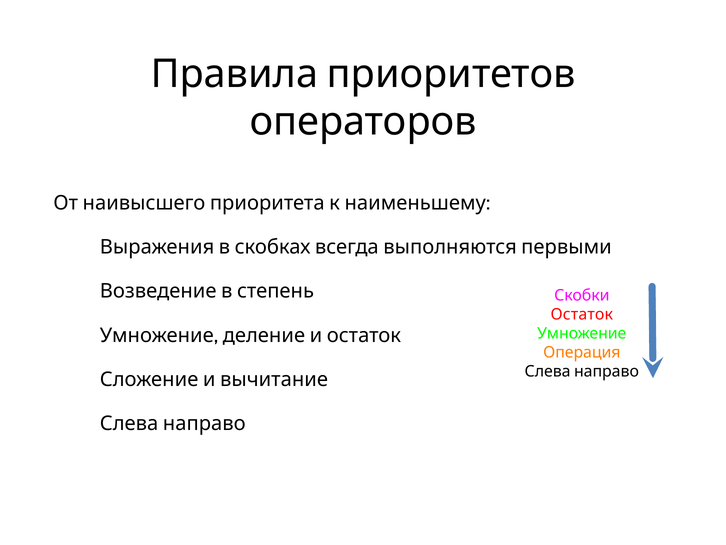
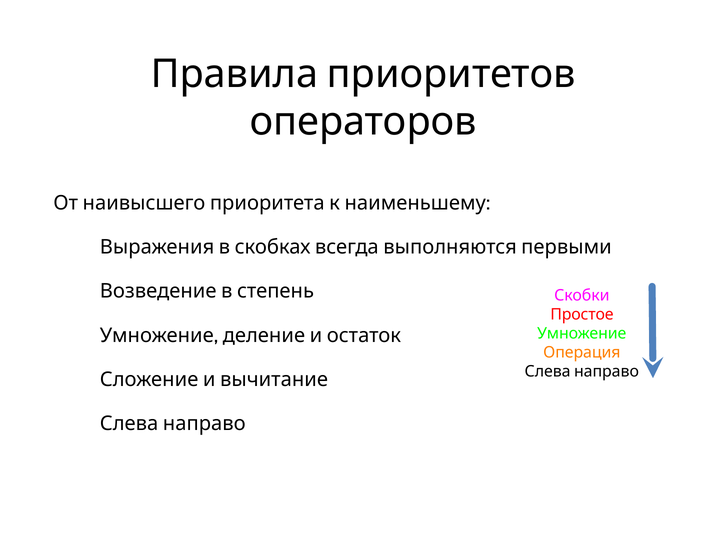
Остаток: Остаток -> Простое
